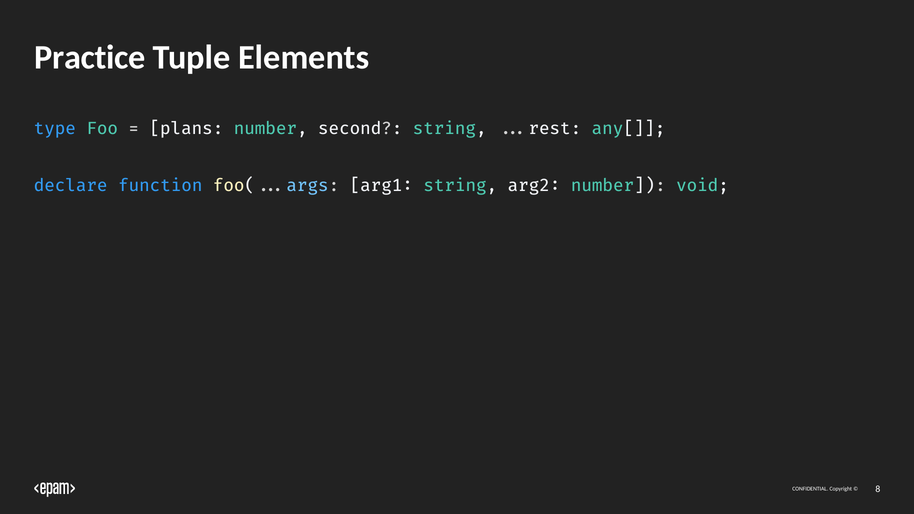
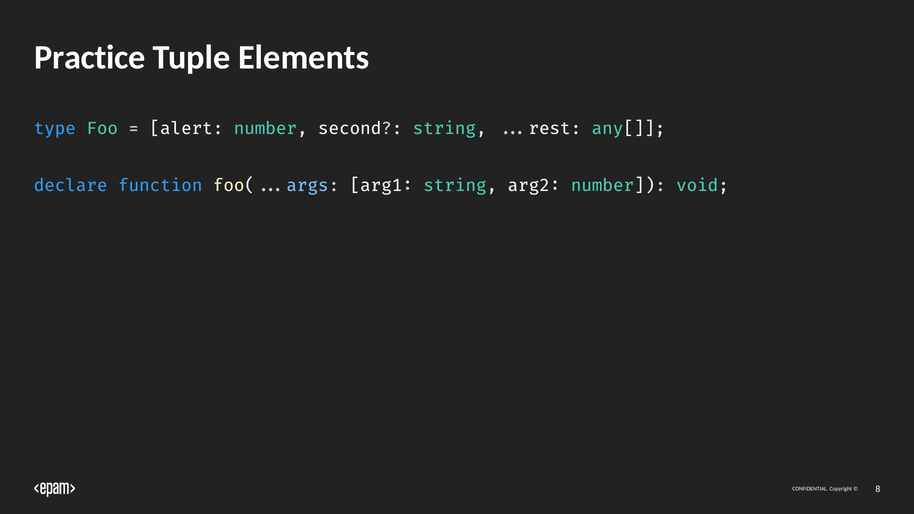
plans: plans -> alert
